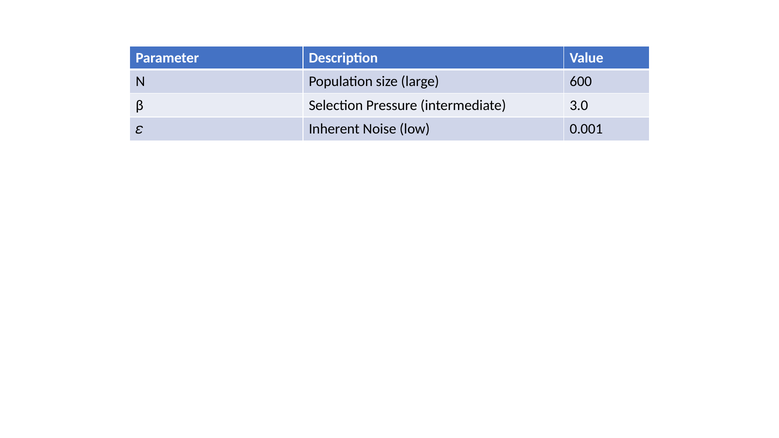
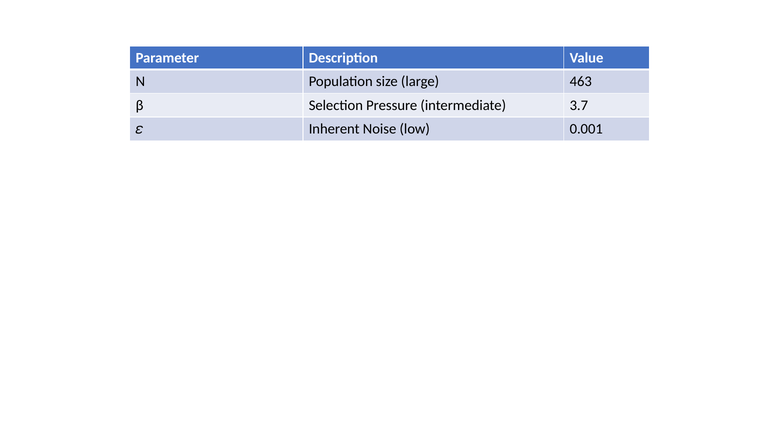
600: 600 -> 463
3.0: 3.0 -> 3.7
